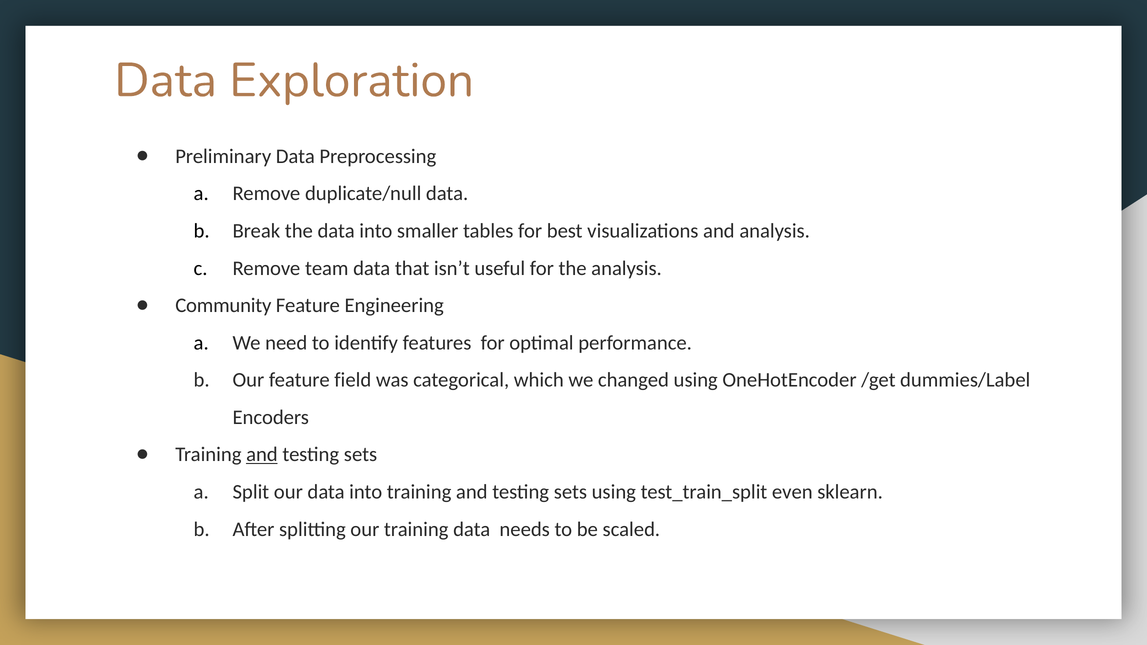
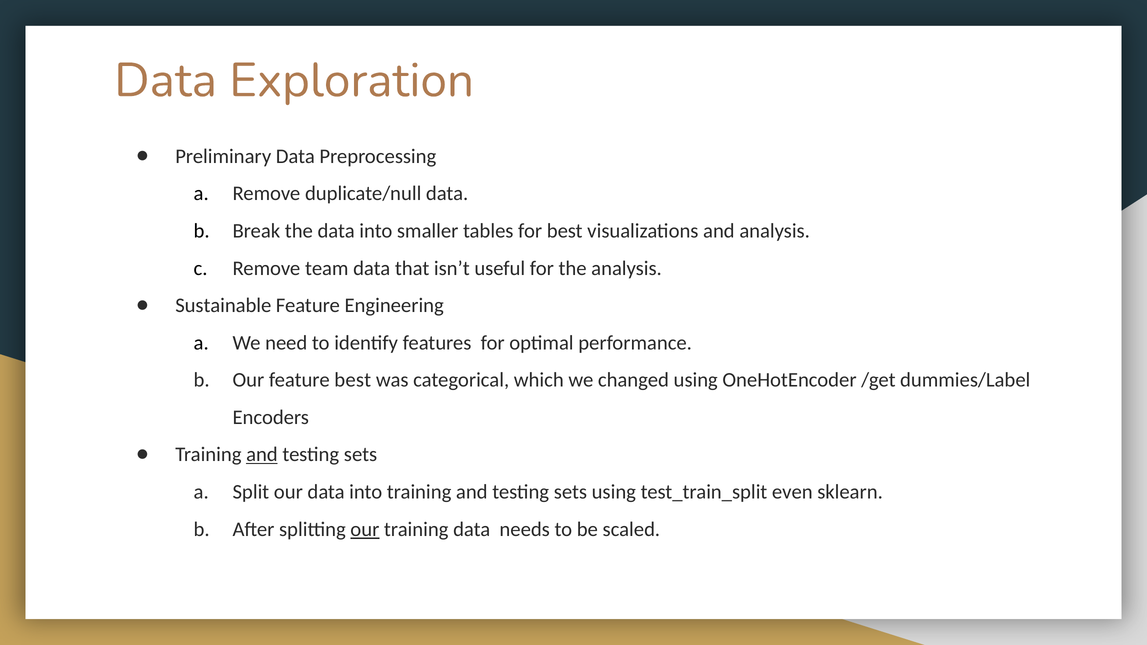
Community: Community -> Sustainable
feature field: field -> best
our at (365, 529) underline: none -> present
